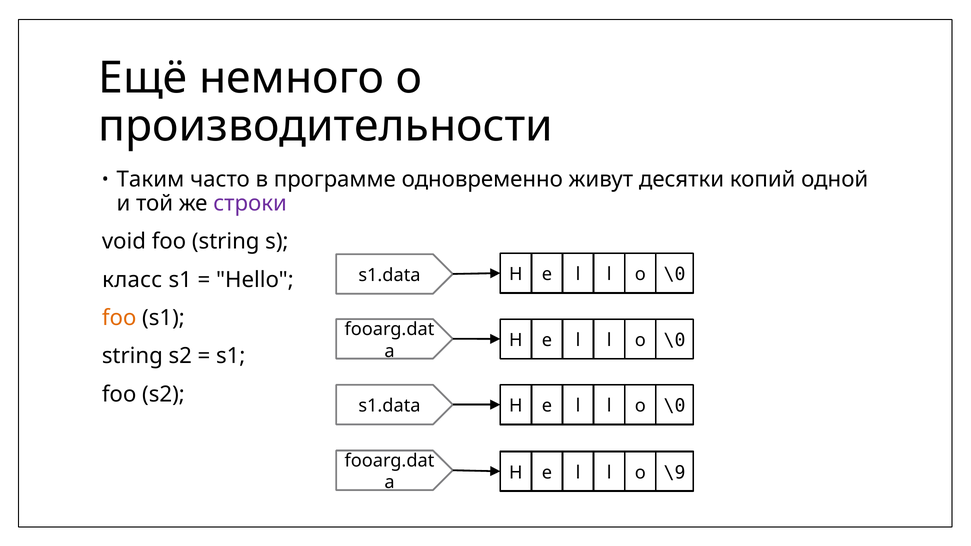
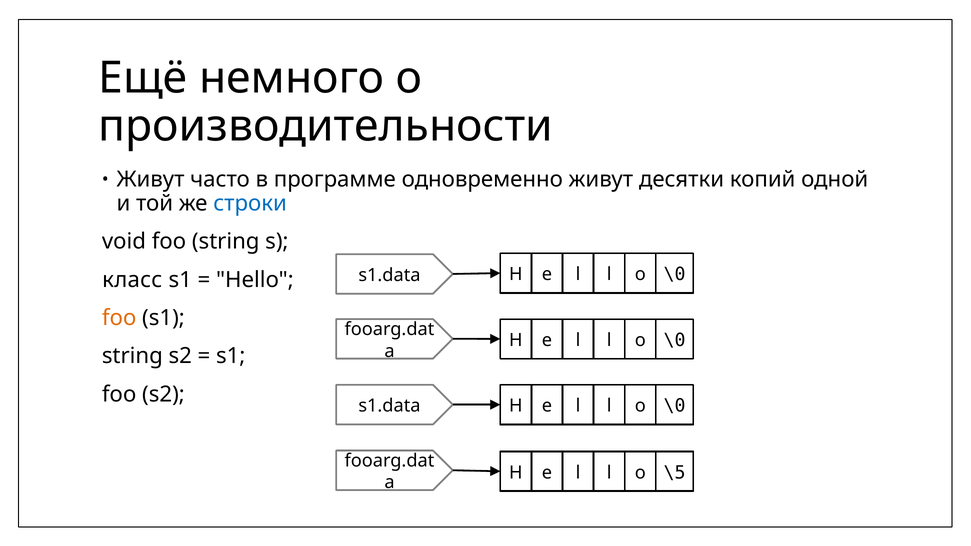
Таким at (150, 179): Таким -> Живут
строки colour: purple -> blue
\9: \9 -> \5
